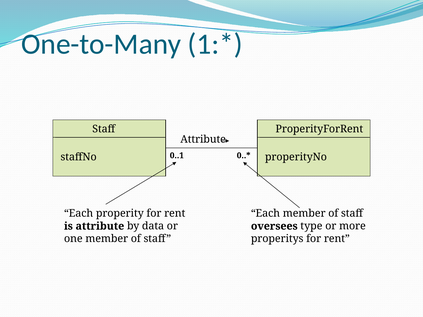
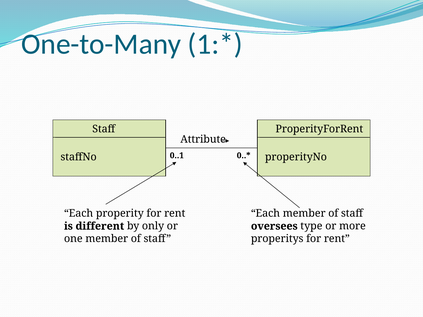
is attribute: attribute -> different
data: data -> only
